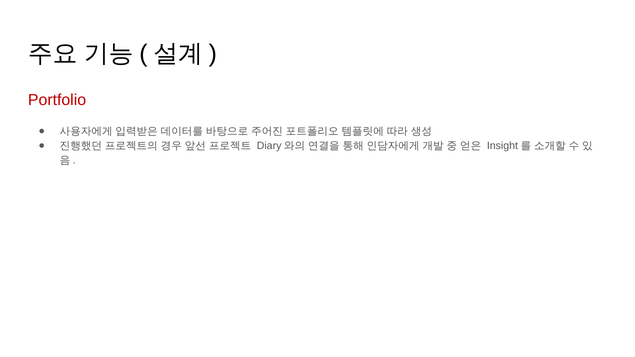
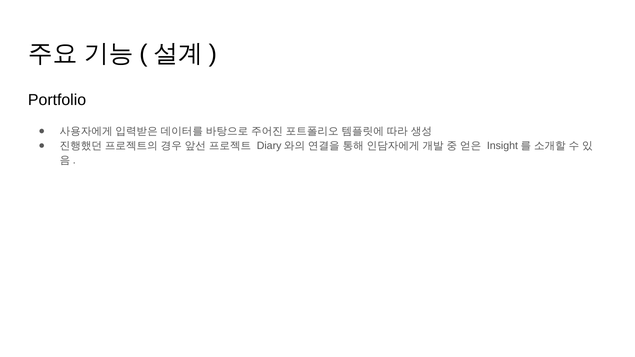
Portfolio colour: red -> black
